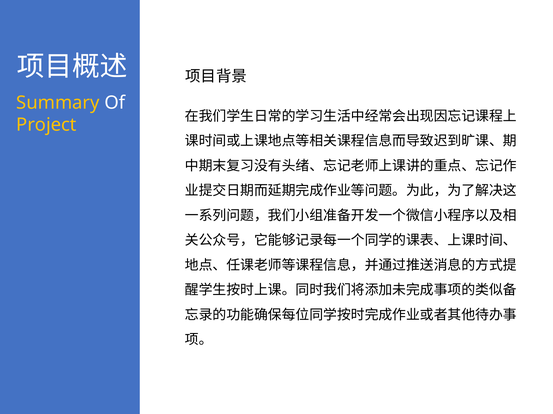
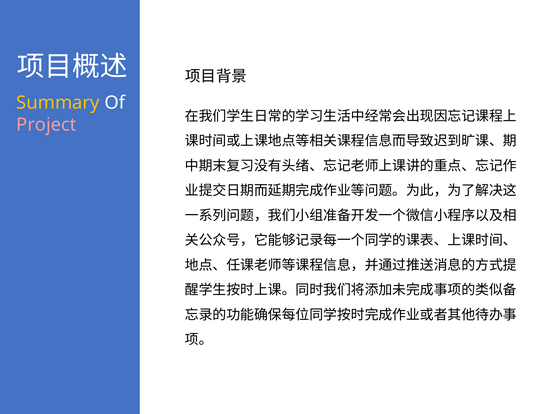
Project colour: yellow -> pink
